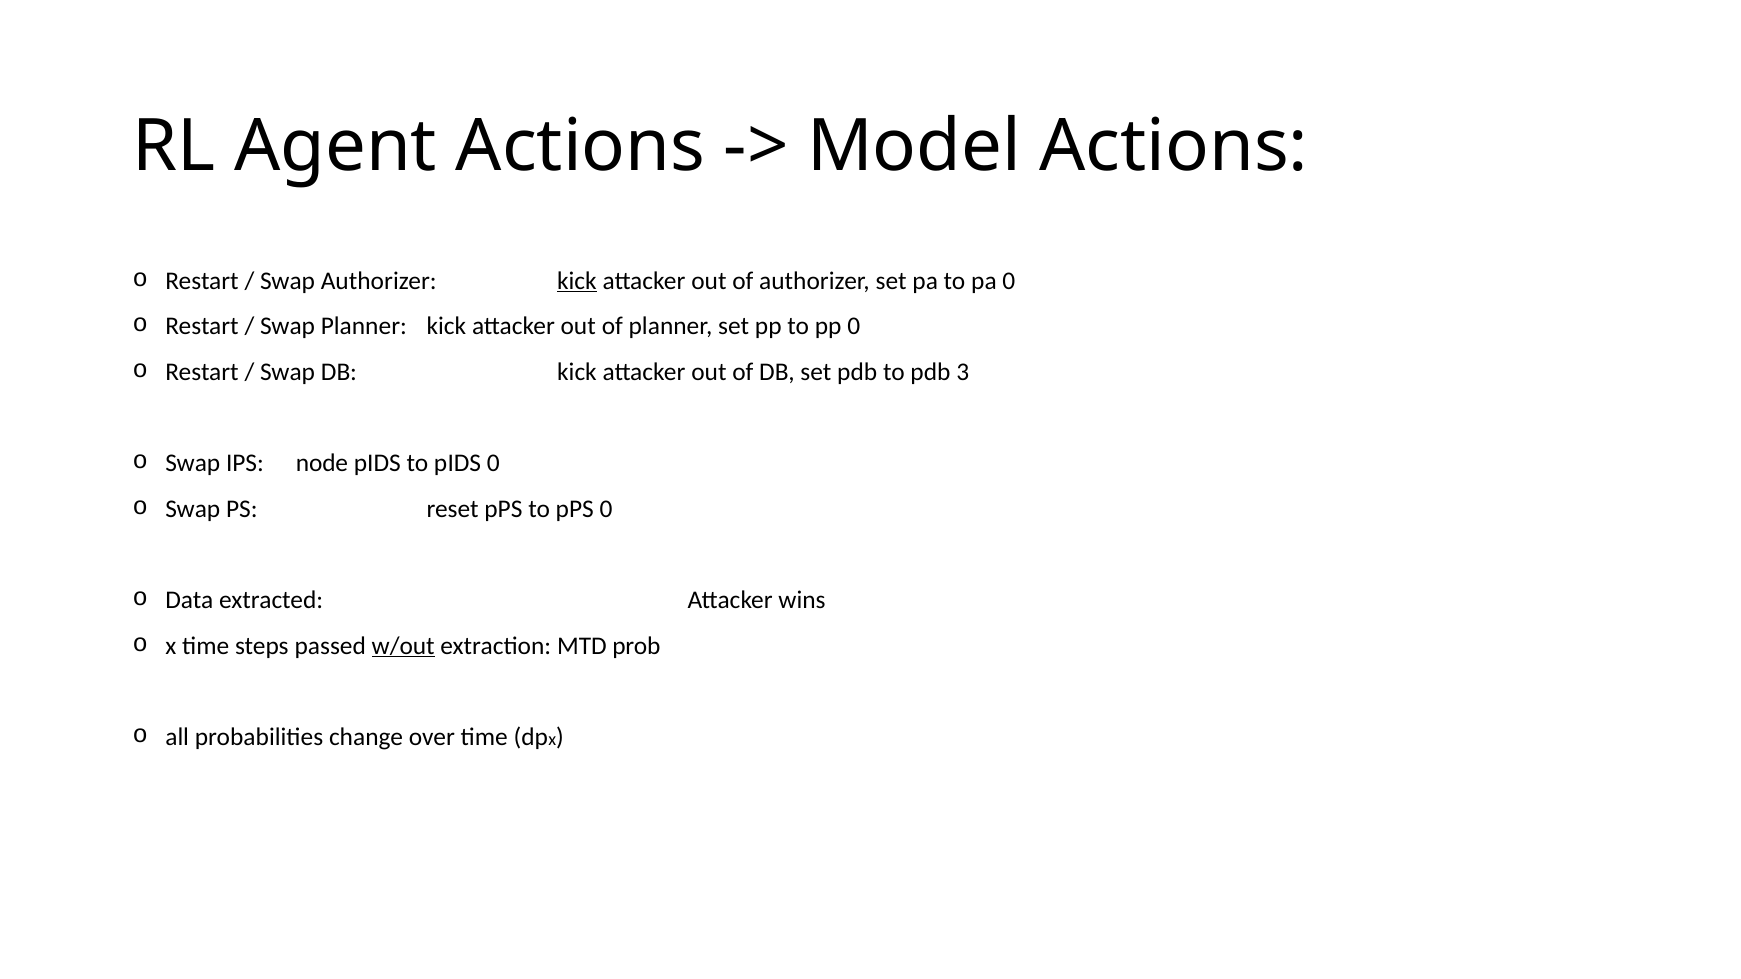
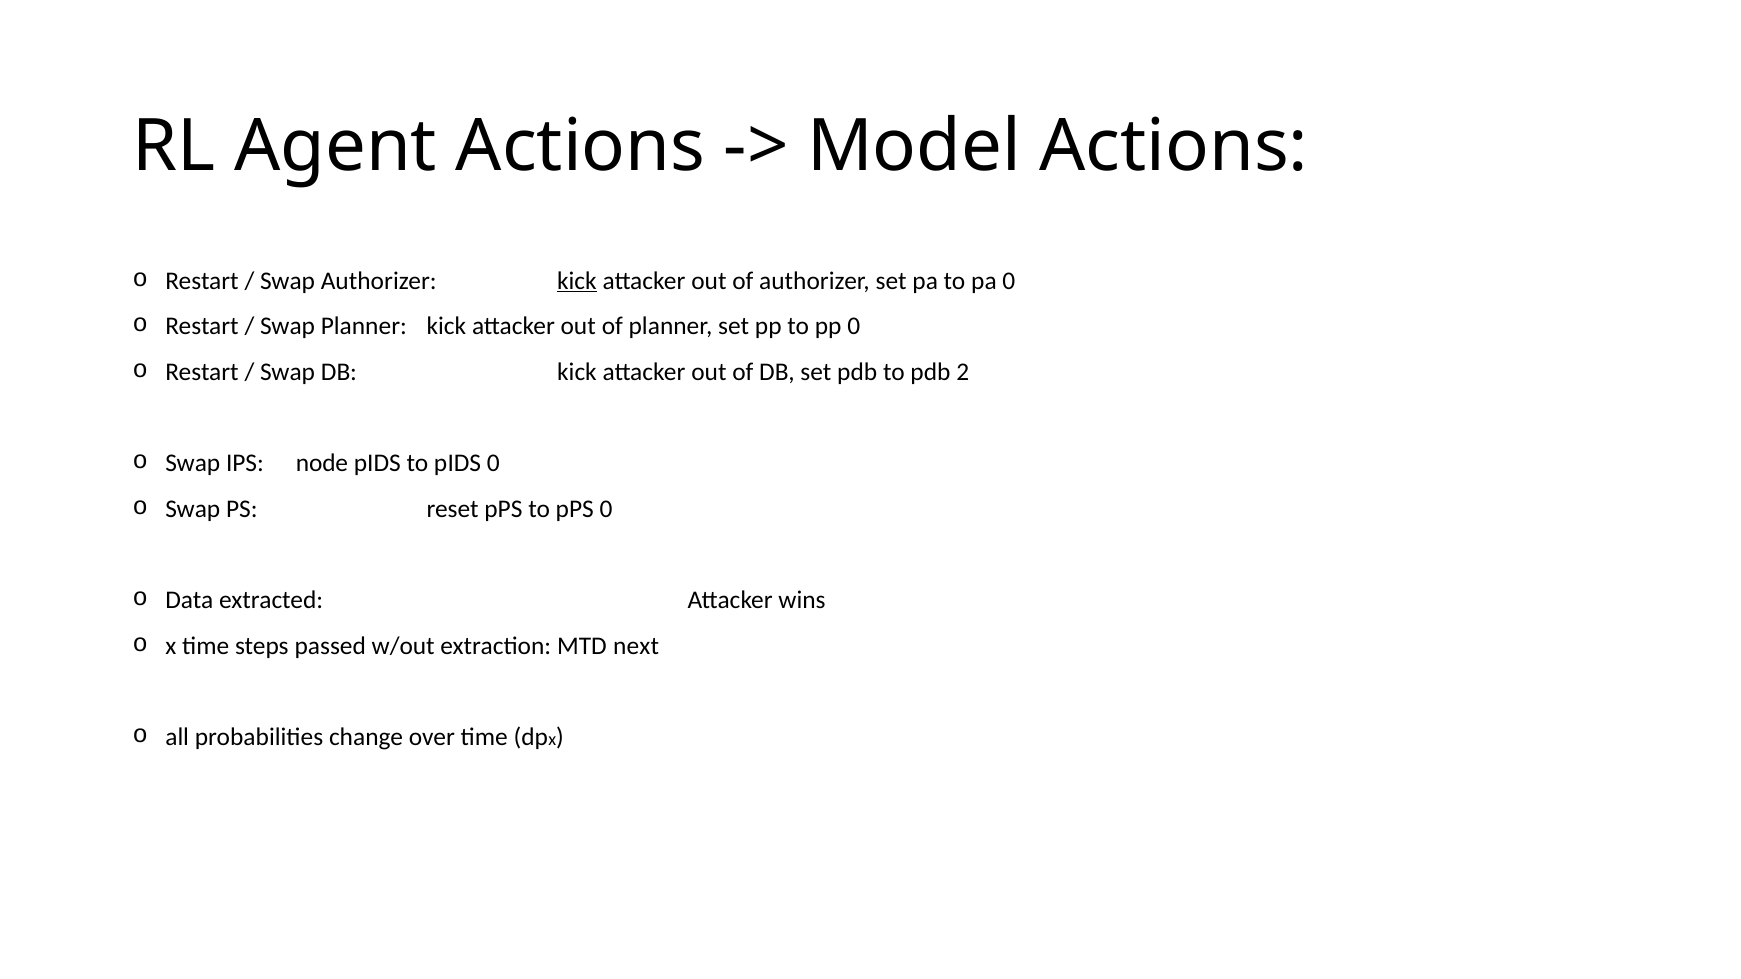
3: 3 -> 2
w/out underline: present -> none
prob: prob -> next
